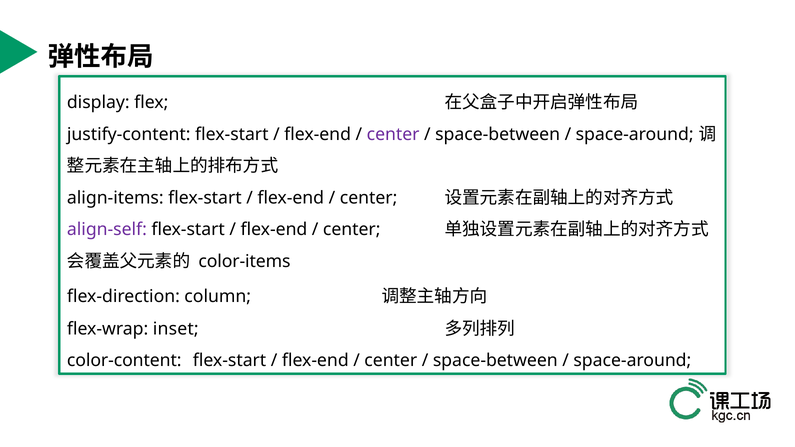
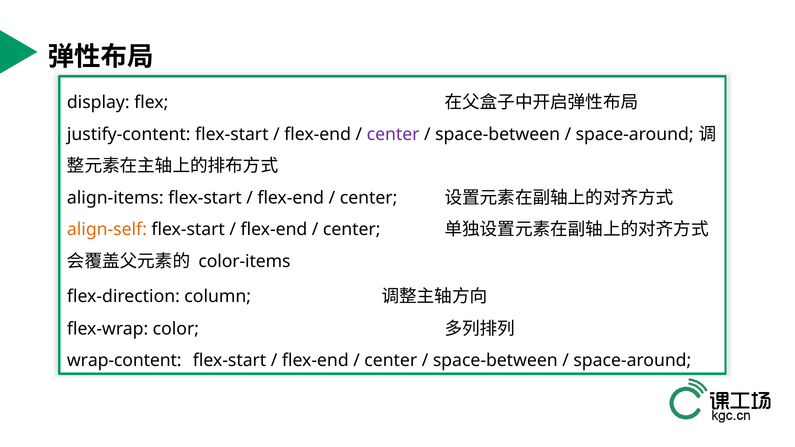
align-self colour: purple -> orange
inset: inset -> color
color-content: color-content -> wrap-content
